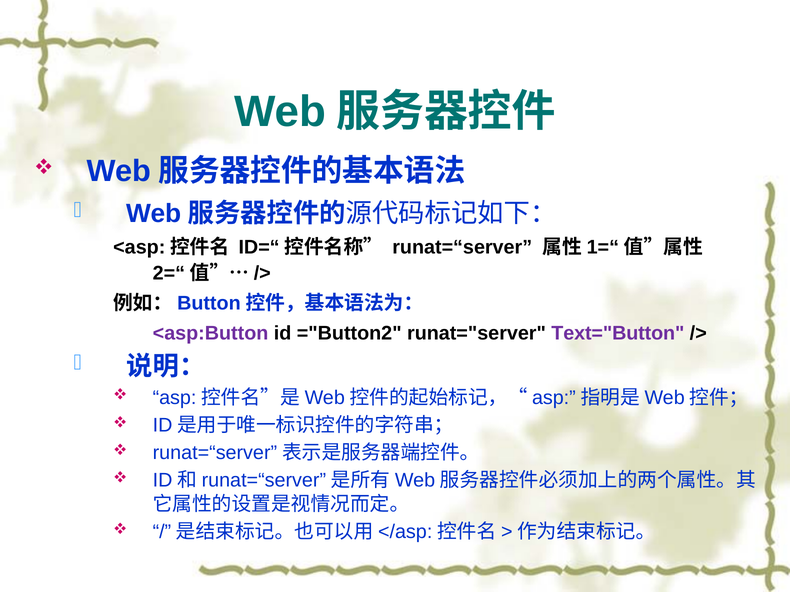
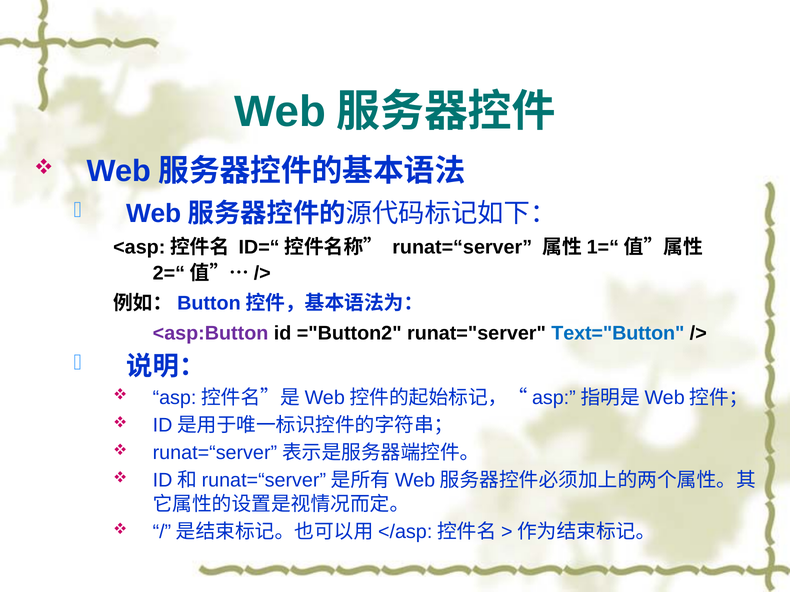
Text="Button colour: purple -> blue
